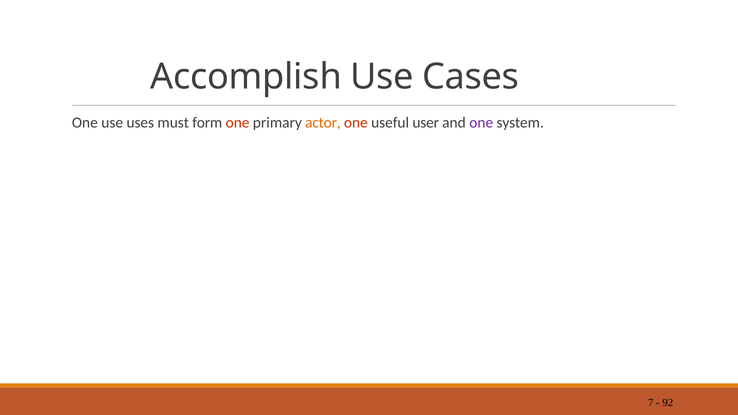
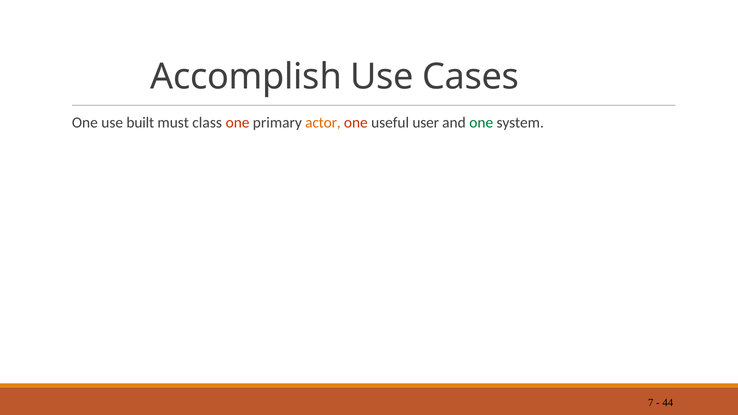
uses: uses -> built
form: form -> class
one at (481, 123) colour: purple -> green
92: 92 -> 44
